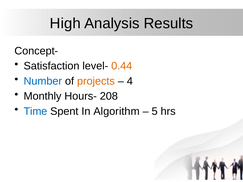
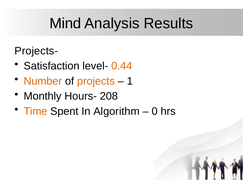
High: High -> Mind
Concept-: Concept- -> Projects-
Number colour: blue -> orange
4: 4 -> 1
Time colour: blue -> orange
5: 5 -> 0
